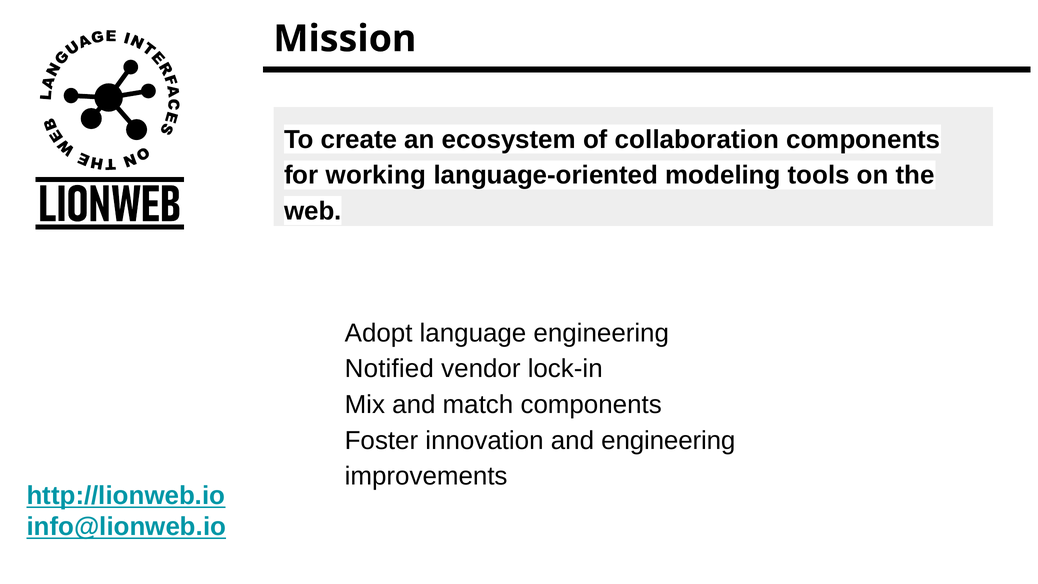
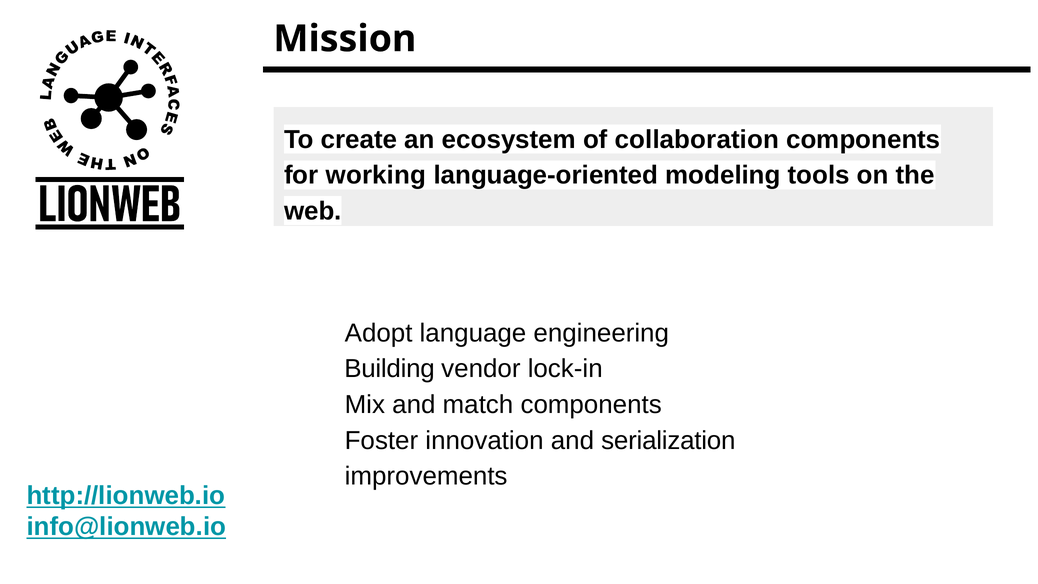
Notified: Notified -> Building
and engineering: engineering -> serialization
